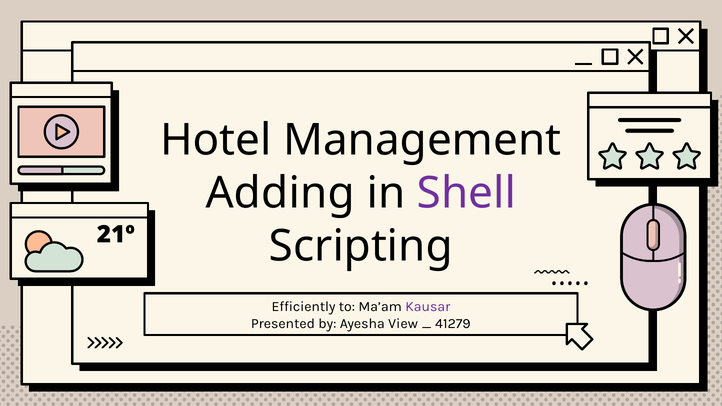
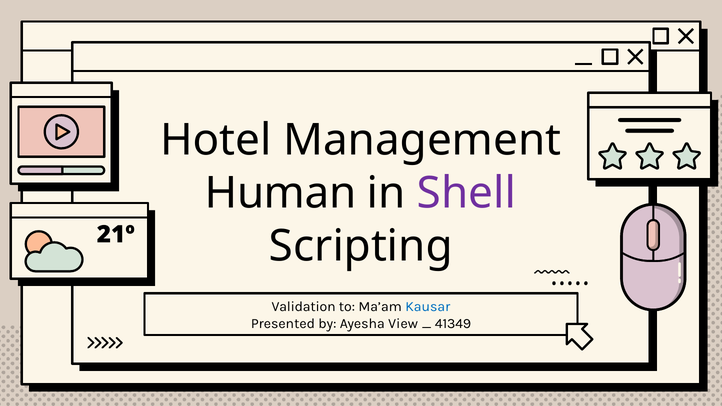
Adding: Adding -> Human
Efficiently: Efficiently -> Validation
Kausar colour: purple -> blue
41279: 41279 -> 41349
